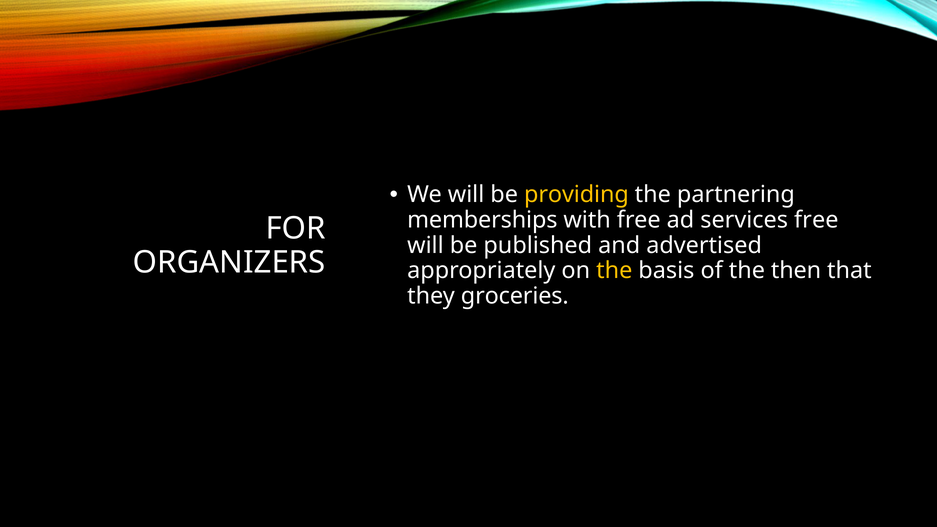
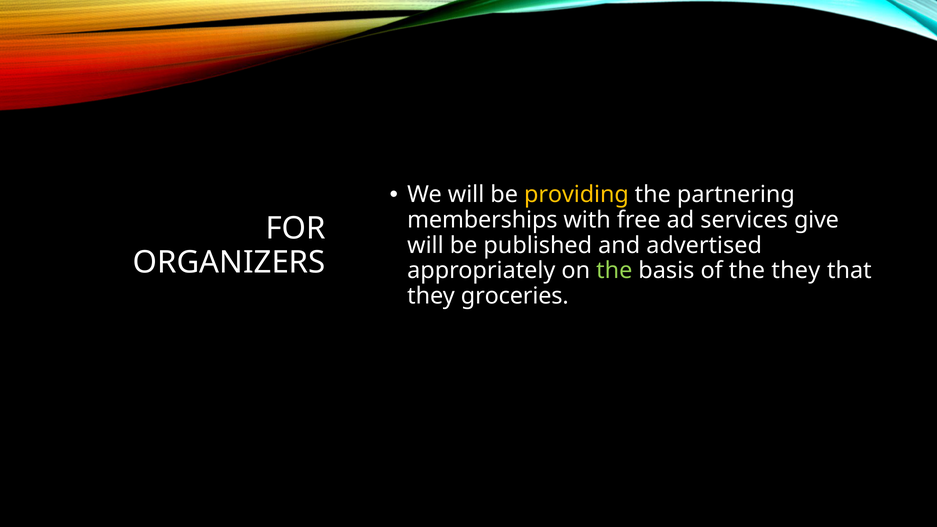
services free: free -> give
the at (614, 271) colour: yellow -> light green
the then: then -> they
